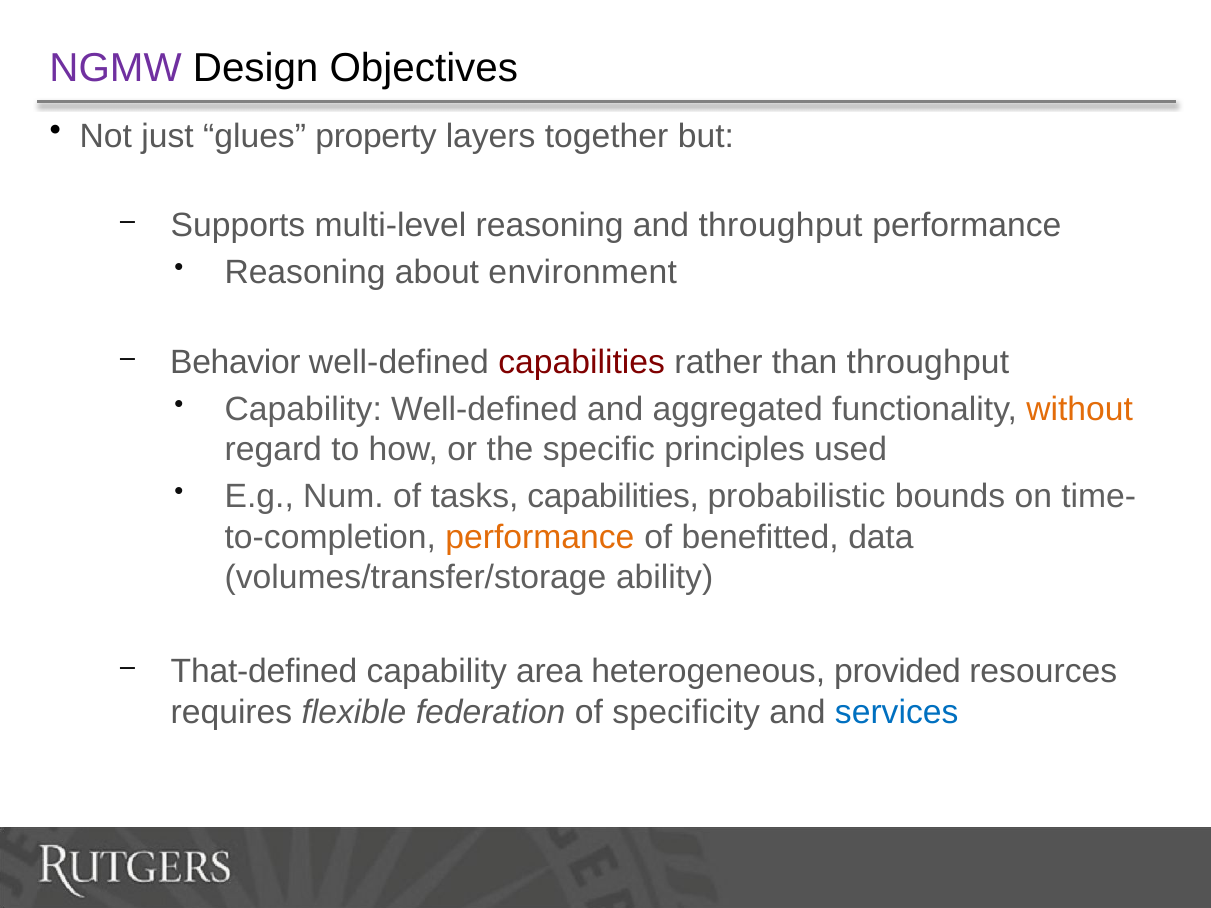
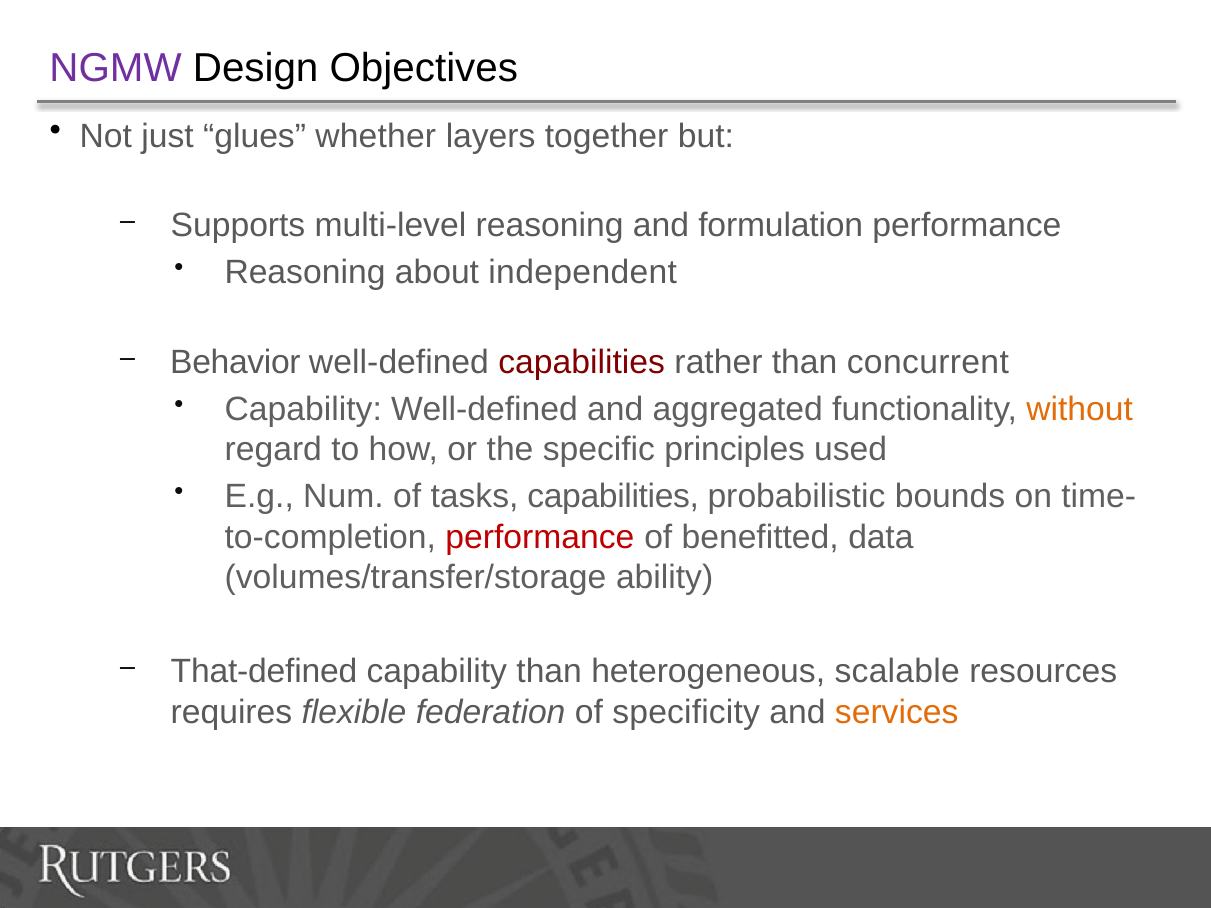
property: property -> whether
and throughput: throughput -> formulation
environment: environment -> independent
than throughput: throughput -> concurrent
performance at (540, 537) colour: orange -> red
capability area: area -> than
provided: provided -> scalable
services colour: blue -> orange
